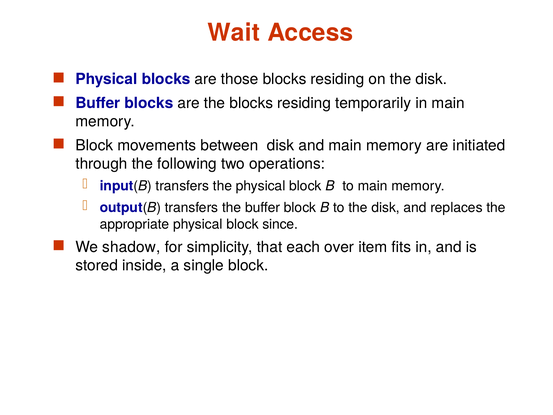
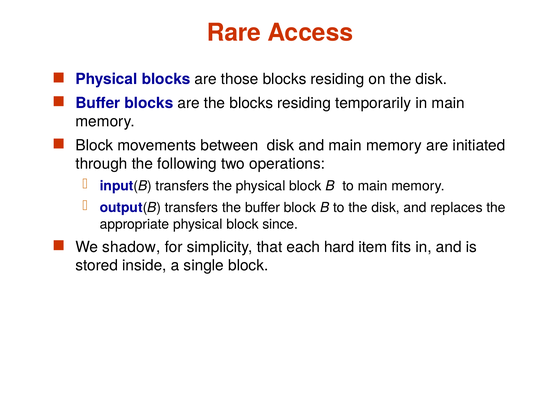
Wait: Wait -> Rare
over: over -> hard
